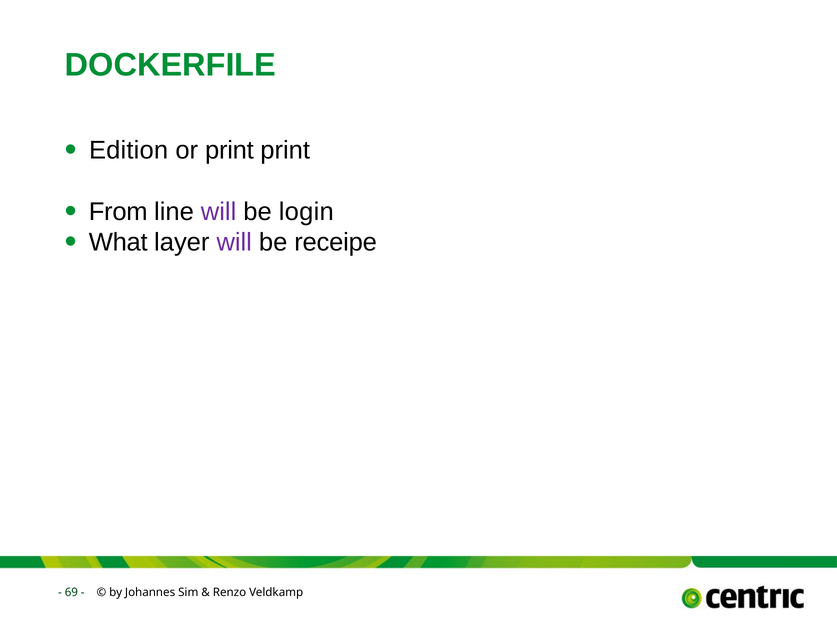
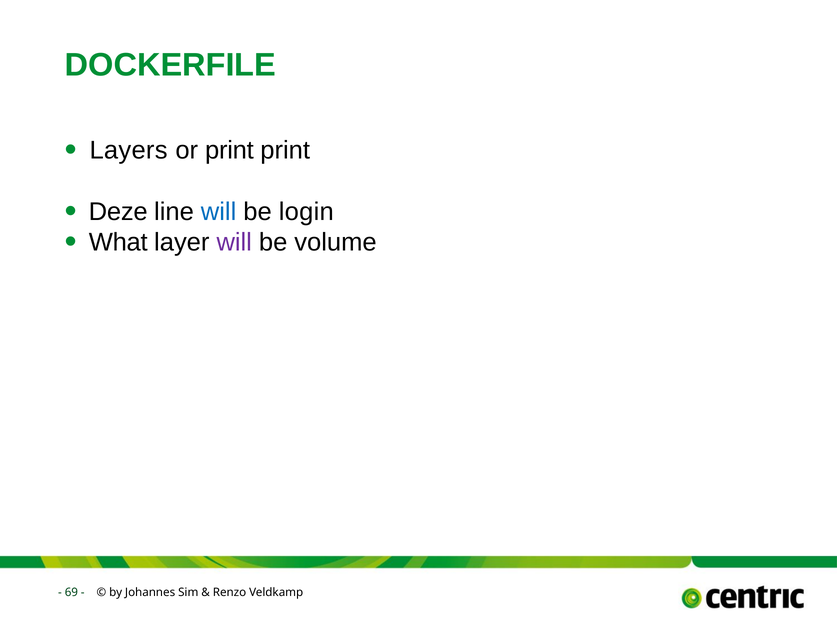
Edition: Edition -> Layers
From: From -> Deze
will at (219, 212) colour: purple -> blue
receipe: receipe -> volume
